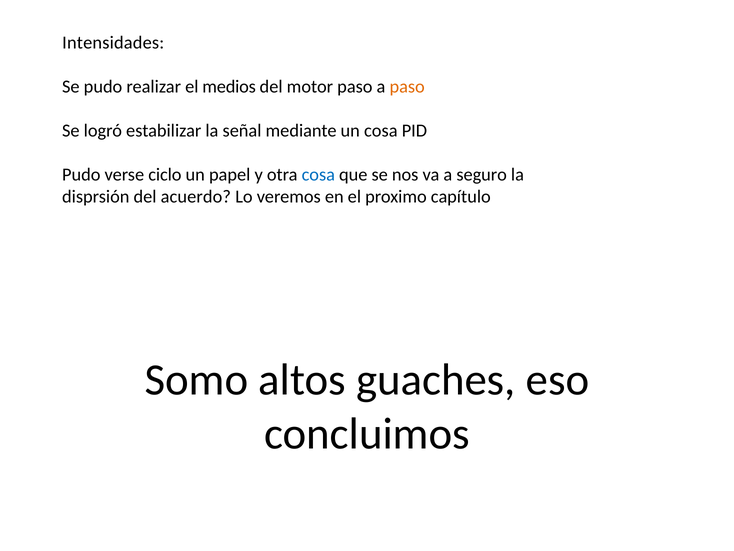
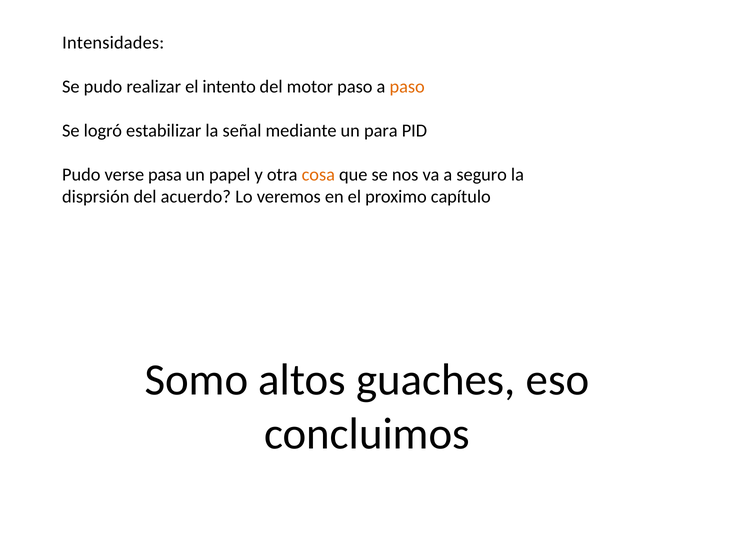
medios: medios -> intento
un cosa: cosa -> para
ciclo: ciclo -> pasa
cosa at (318, 175) colour: blue -> orange
